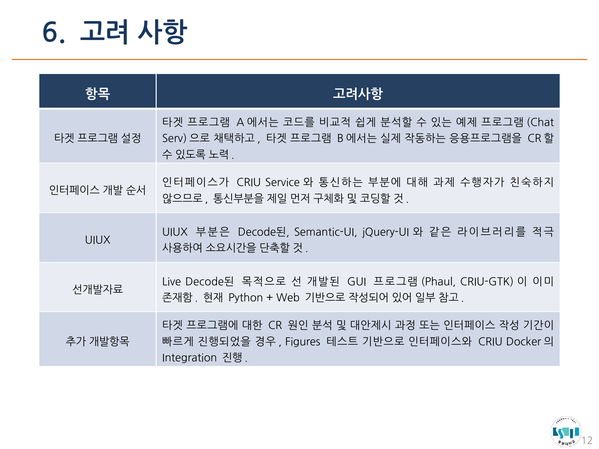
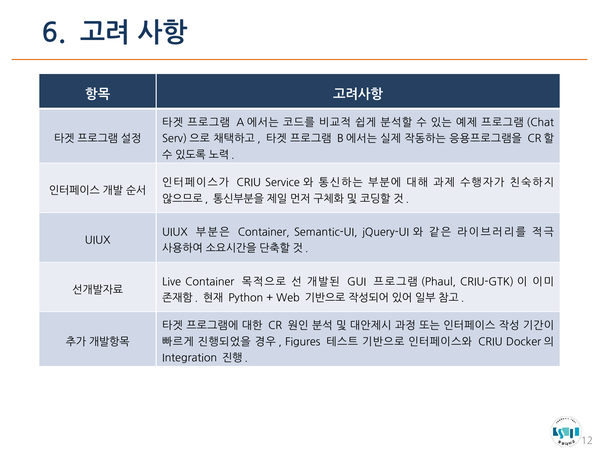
Decode된 at (264, 232): Decode된 -> Container
Live Decode된: Decode된 -> Container
